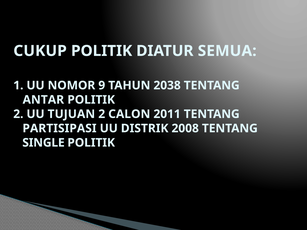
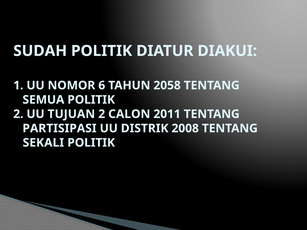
CUKUP: CUKUP -> SUDAH
SEMUA: SEMUA -> DIAKUI
9: 9 -> 6
2038: 2038 -> 2058
ANTAR: ANTAR -> SEMUA
SINGLE: SINGLE -> SEKALI
